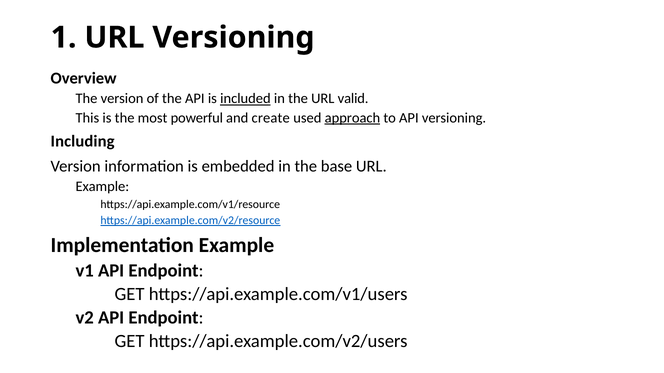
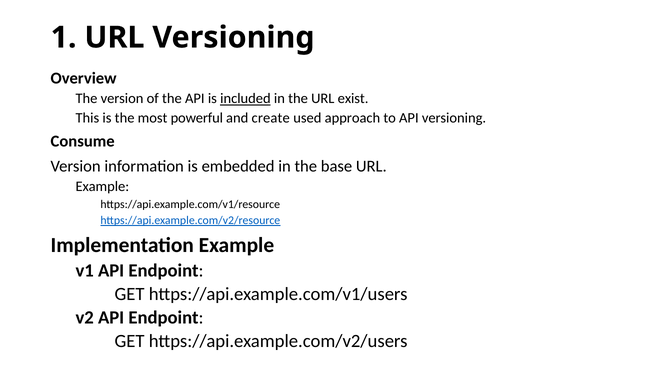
valid: valid -> exist
approach underline: present -> none
Including: Including -> Consume
